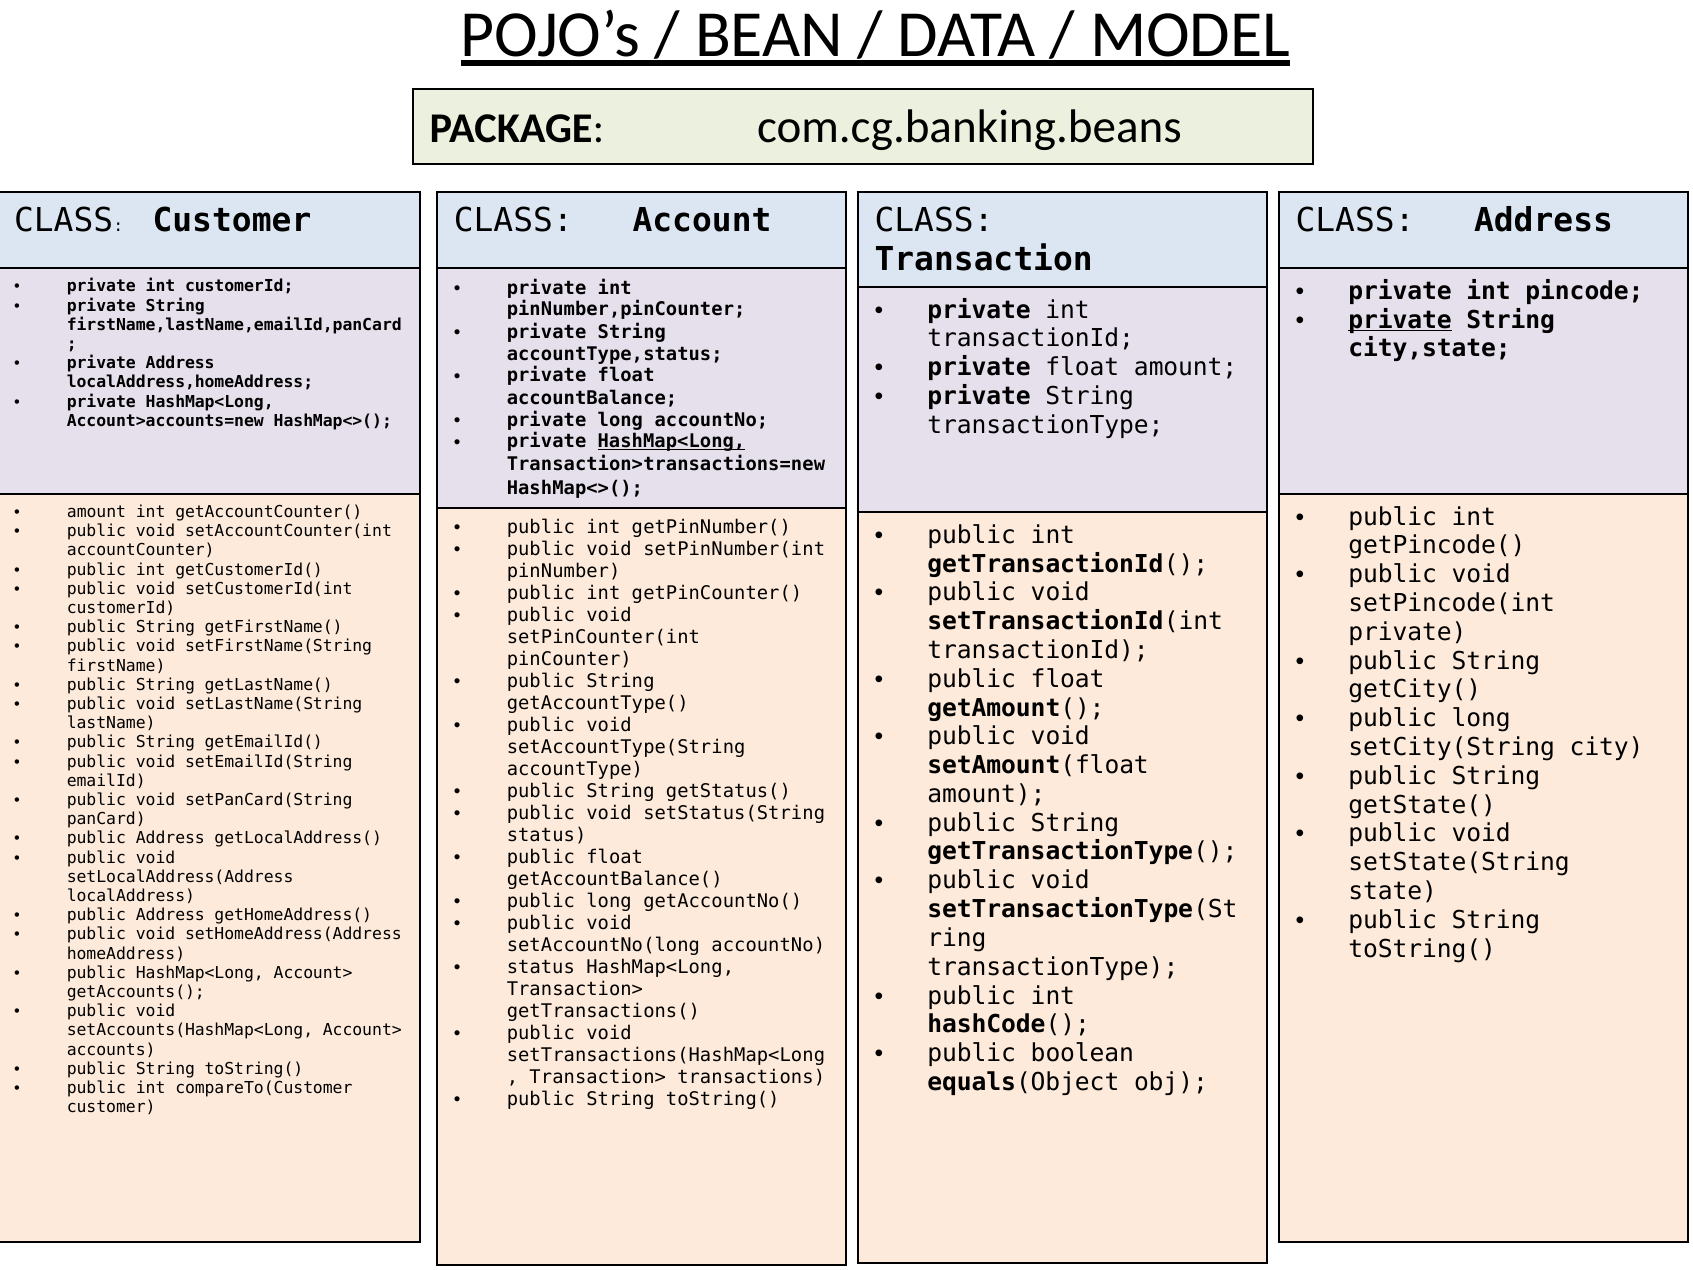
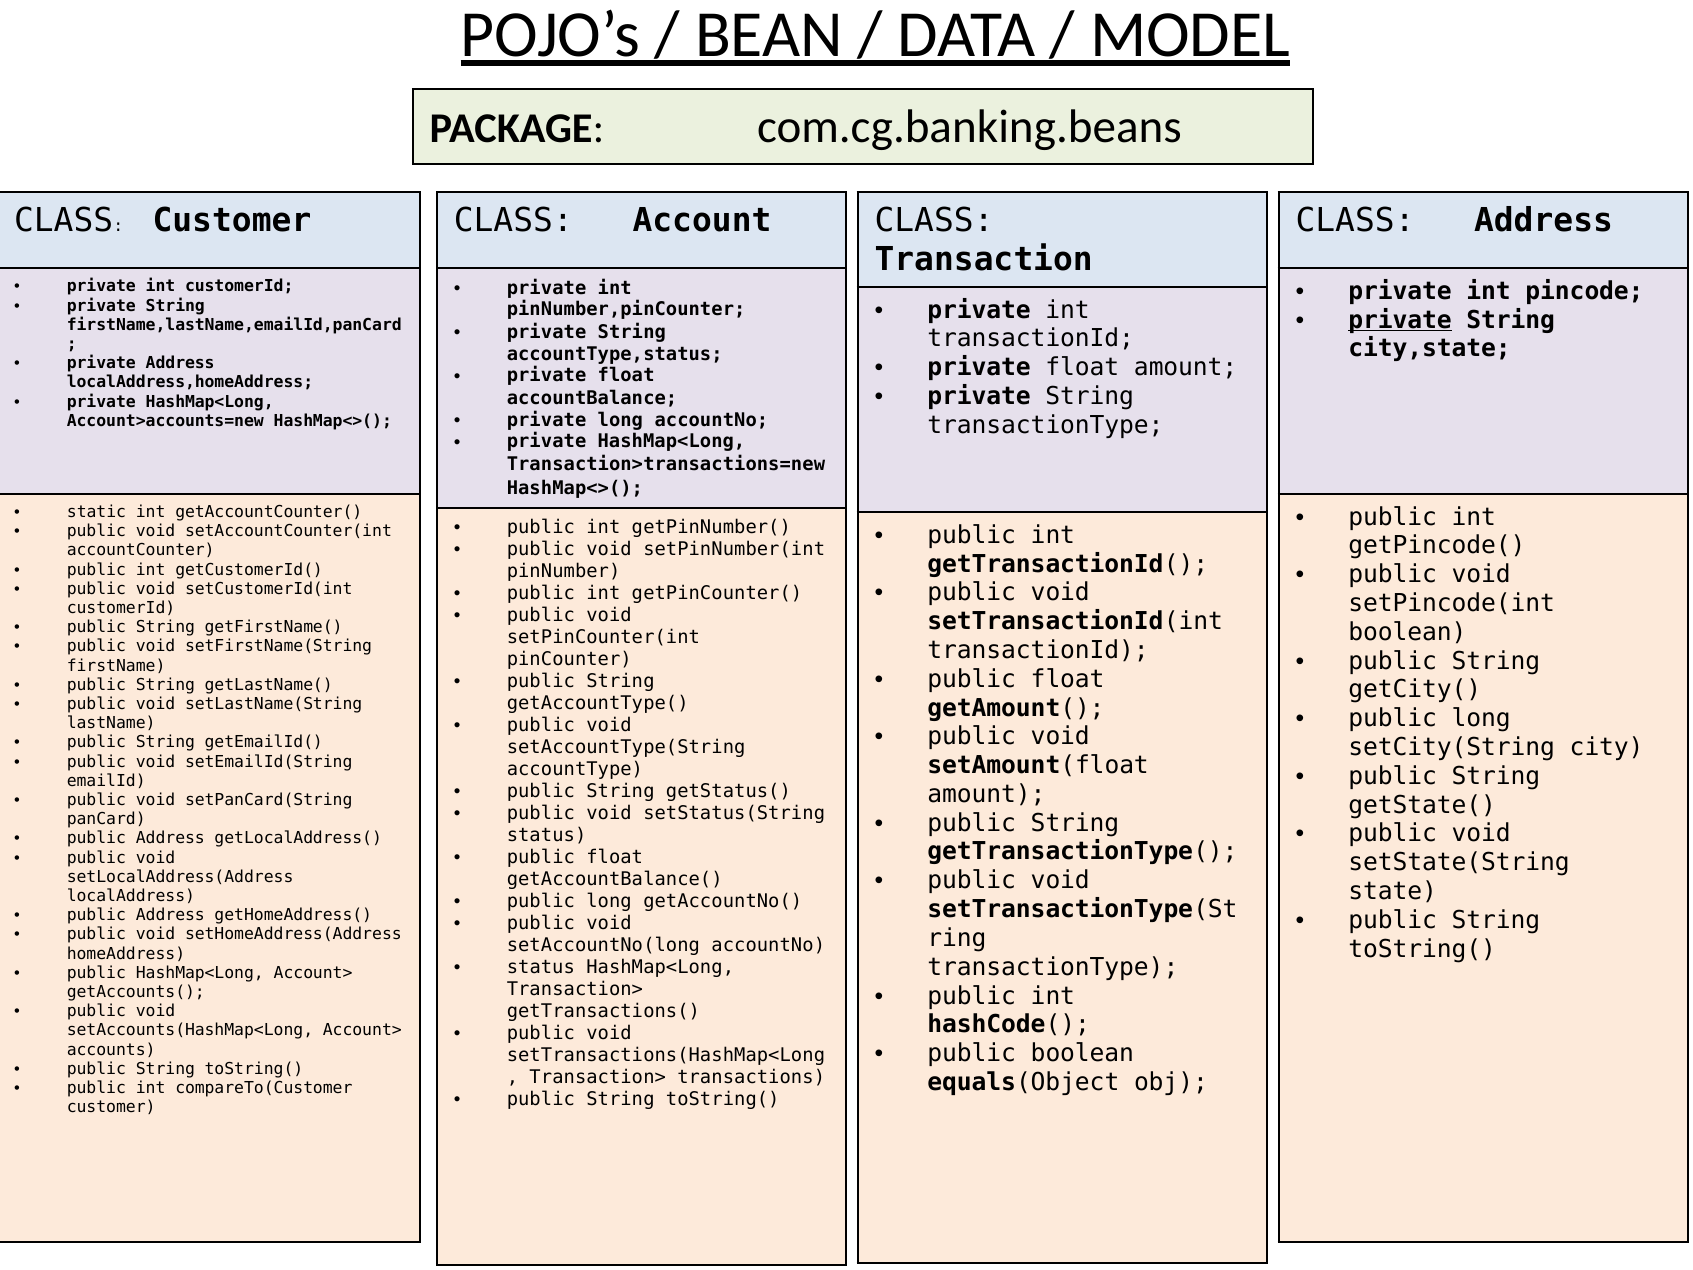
HashMap<Long at (671, 442) underline: present -> none
amount at (97, 512): amount -> static
private at (1407, 632): private -> boolean
